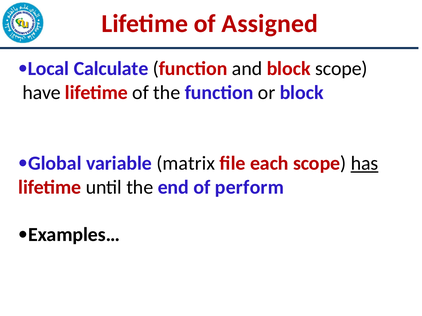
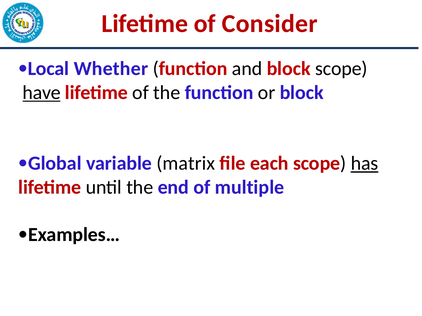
Assigned: Assigned -> Consider
Calculate: Calculate -> Whether
have underline: none -> present
perform: perform -> multiple
